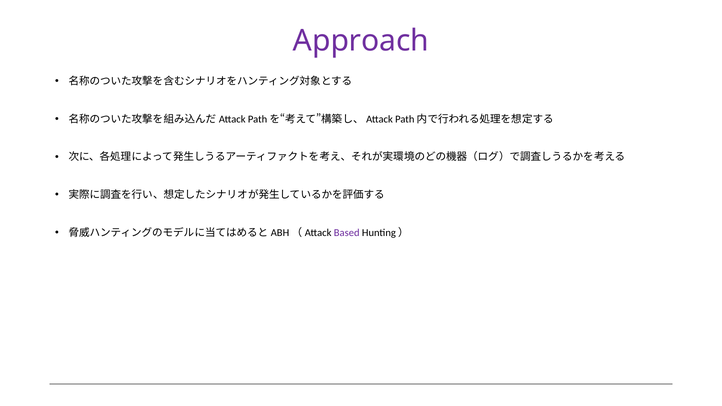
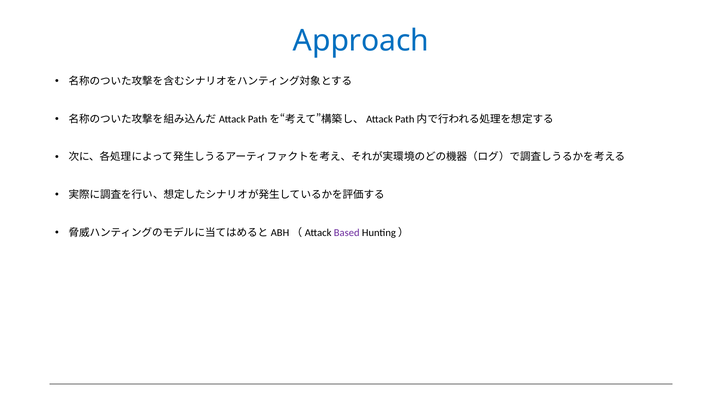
Approach colour: purple -> blue
